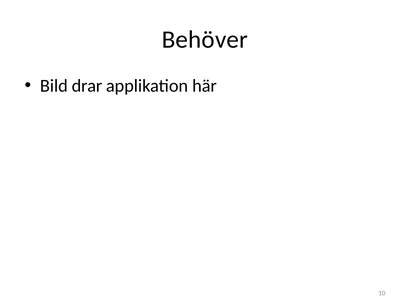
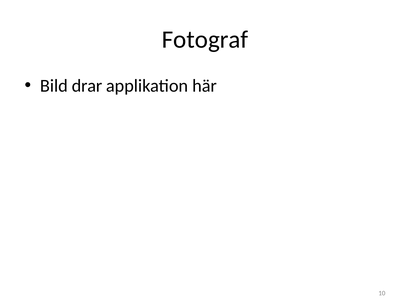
Behöver: Behöver -> Fotograf
